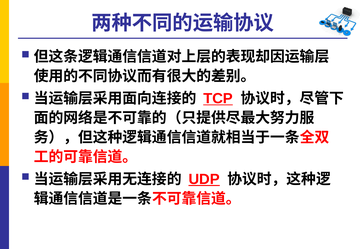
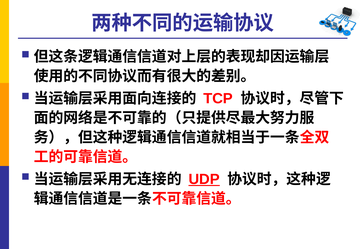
TCP underline: present -> none
